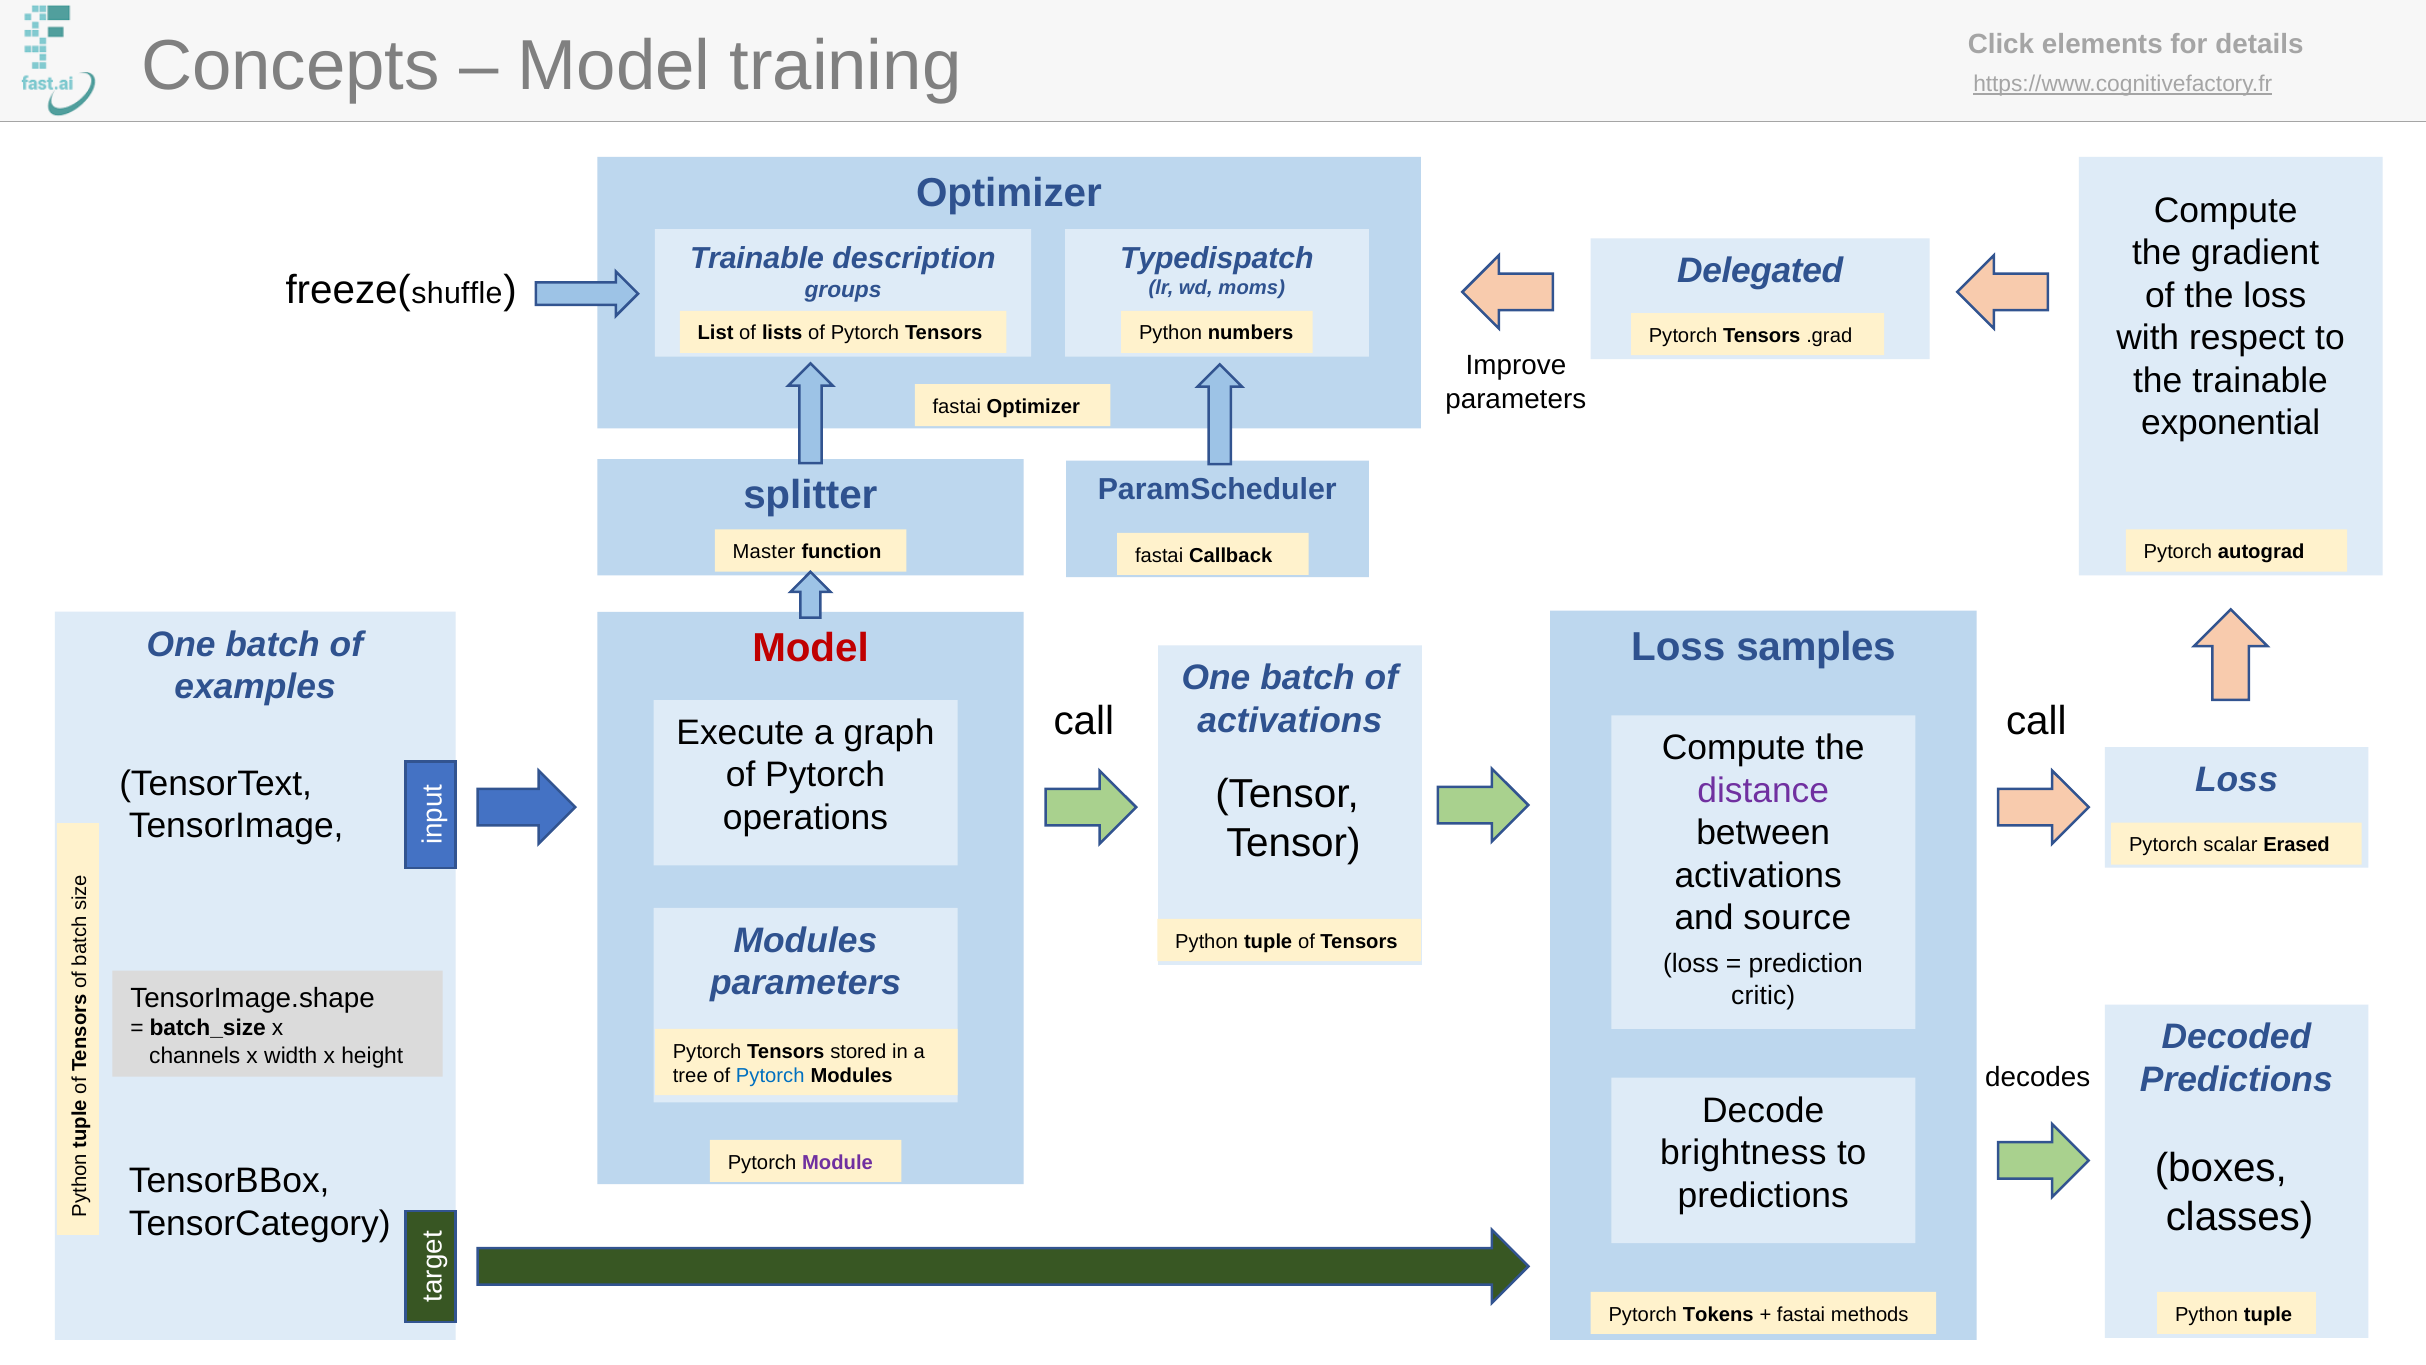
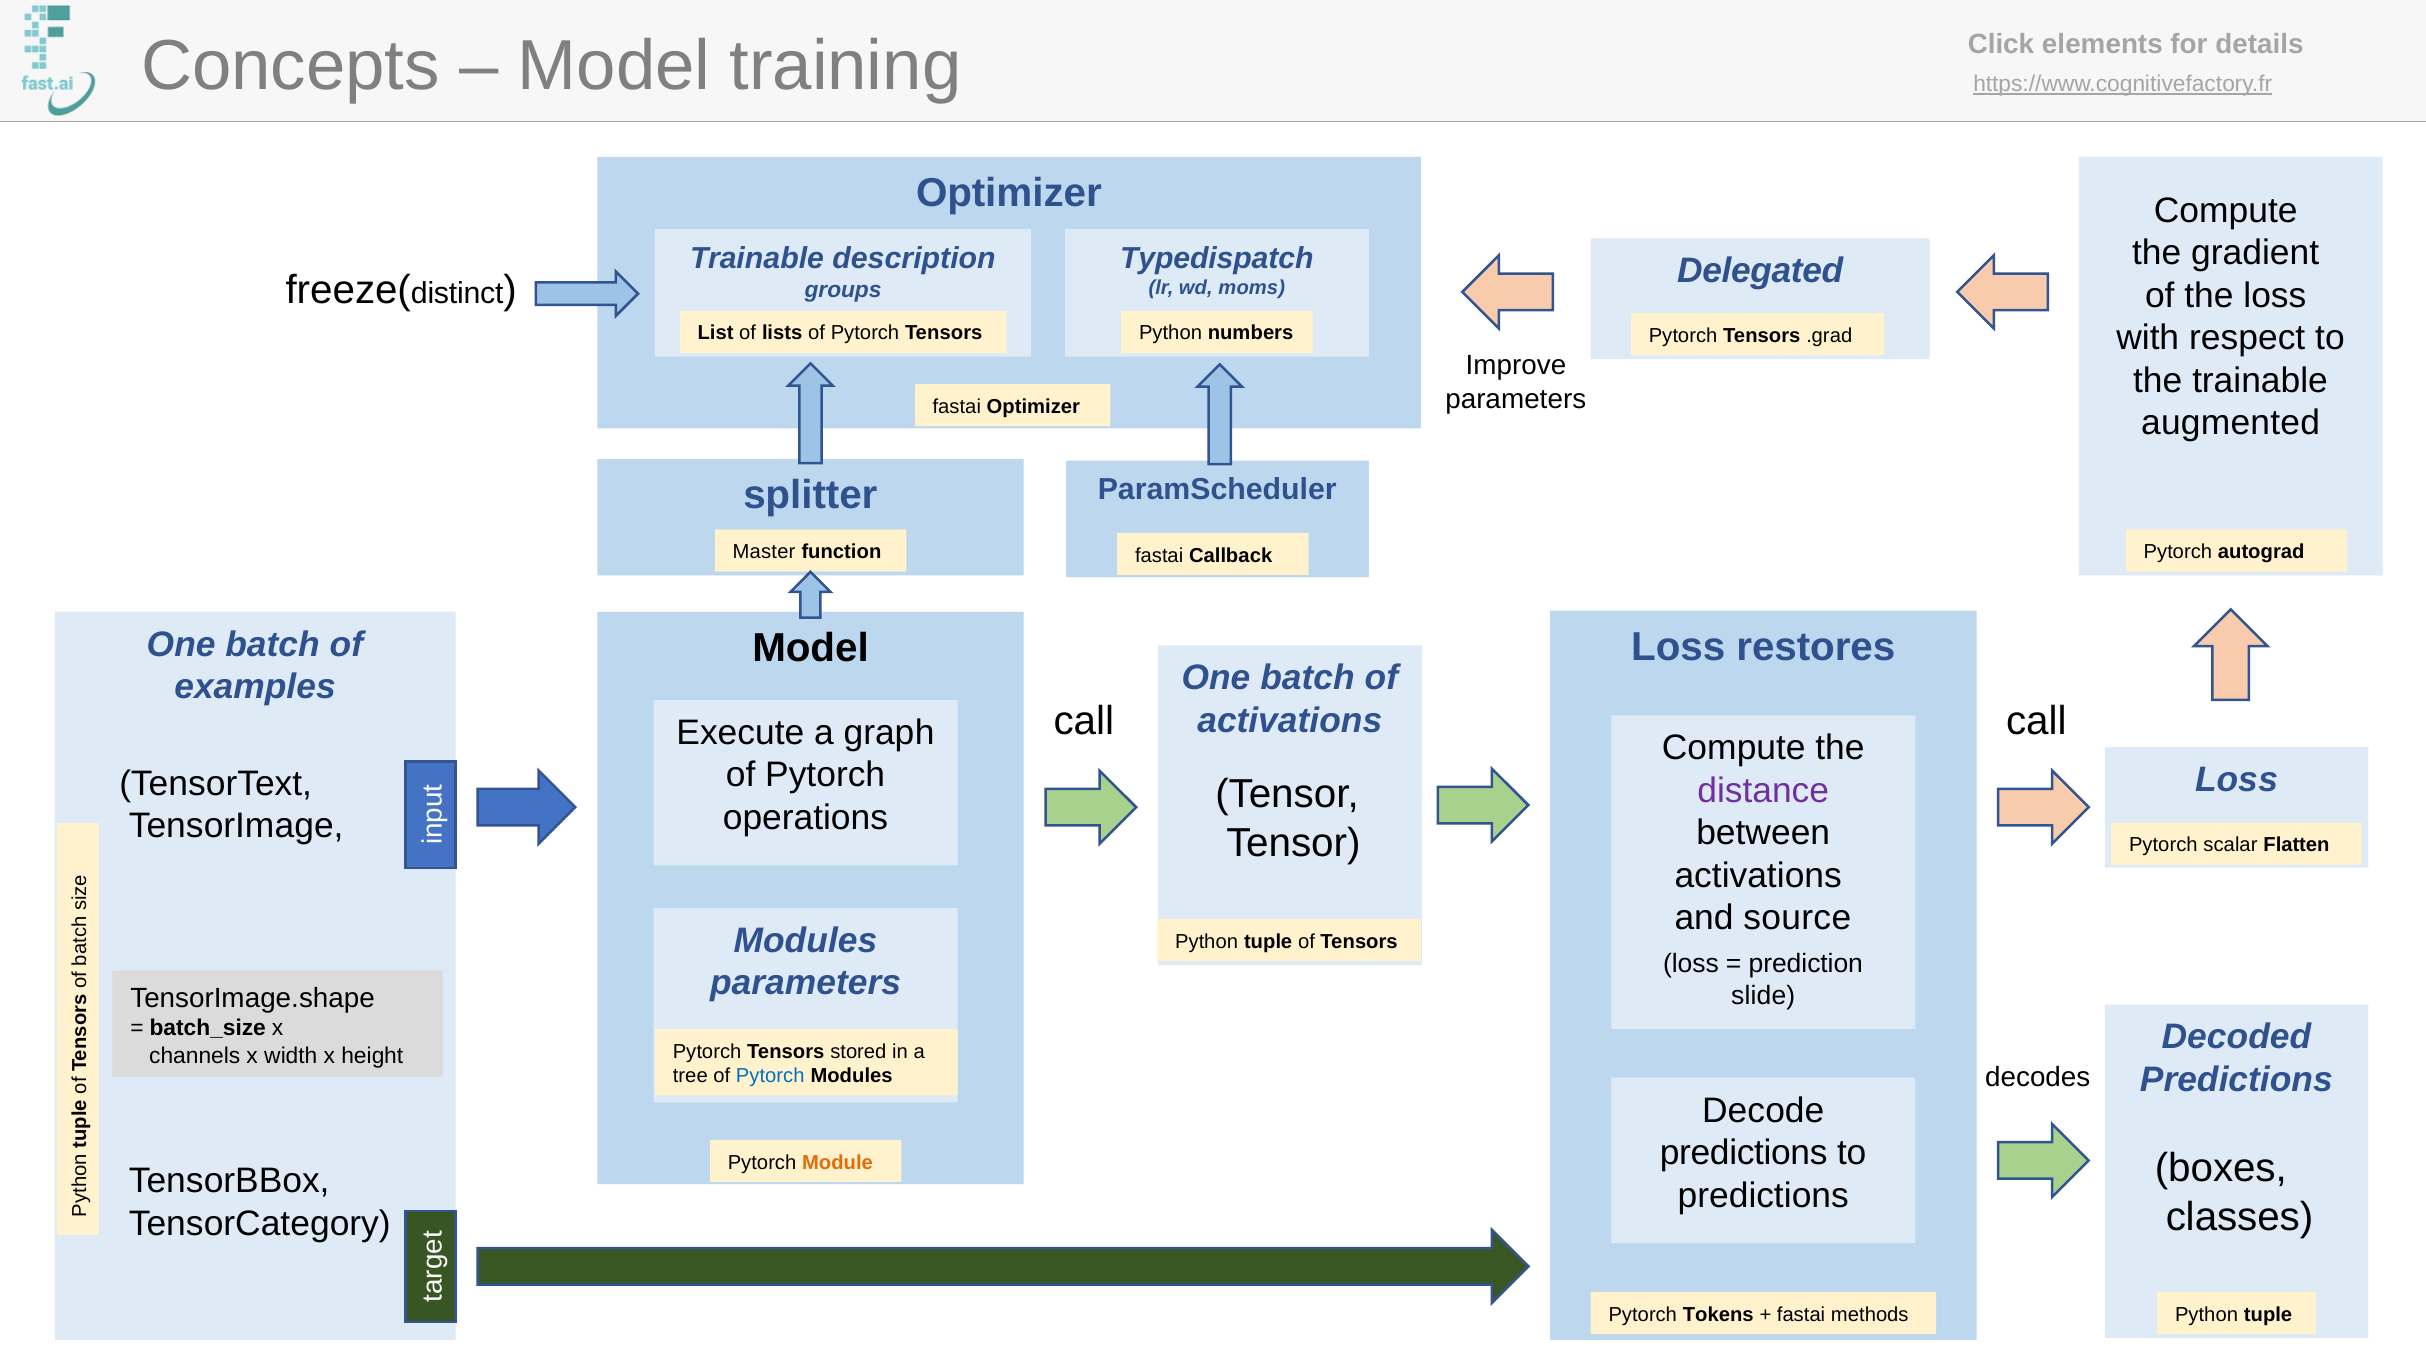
shuffle: shuffle -> distinct
exponential: exponential -> augmented
samples: samples -> restores
Model at (810, 648) colour: red -> black
Erased: Erased -> Flatten
critic: critic -> slide
brightness at (1743, 1153): brightness -> predictions
Module colour: purple -> orange
